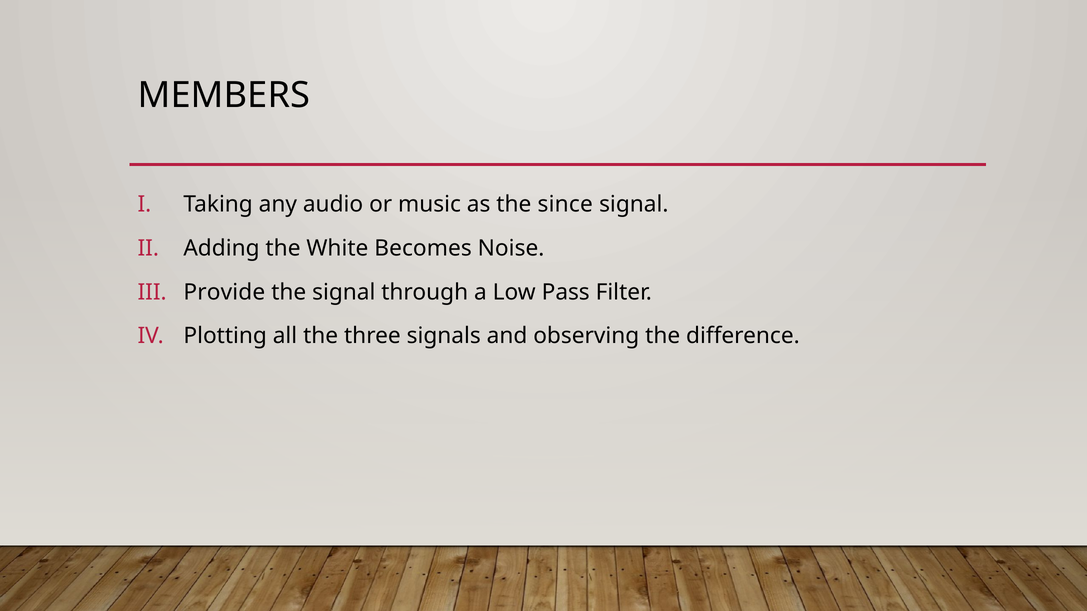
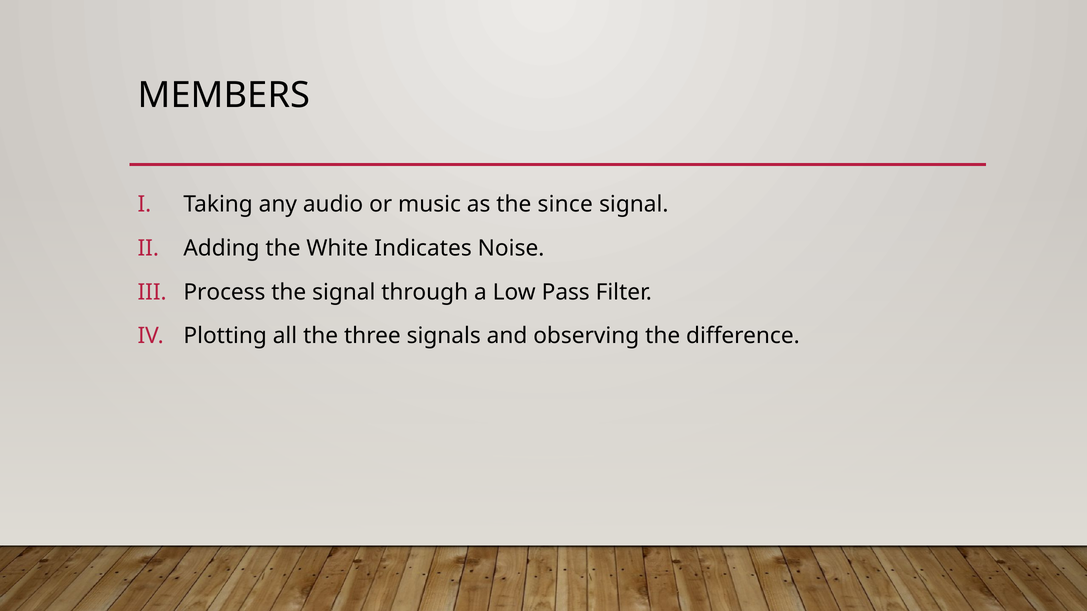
Becomes: Becomes -> Indicates
Provide: Provide -> Process
